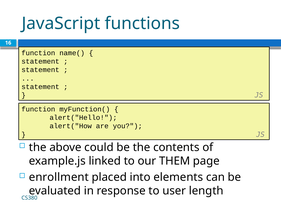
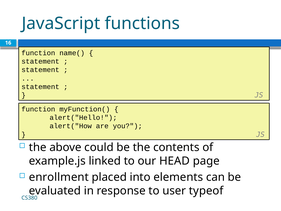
THEM: THEM -> HEAD
length: length -> typeof
